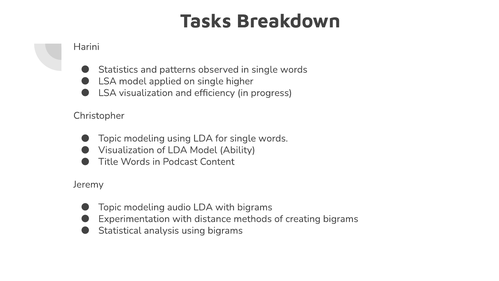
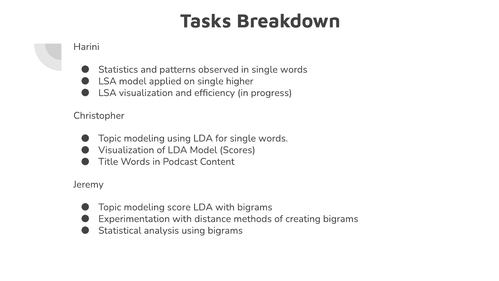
Ability: Ability -> Scores
audio: audio -> score
